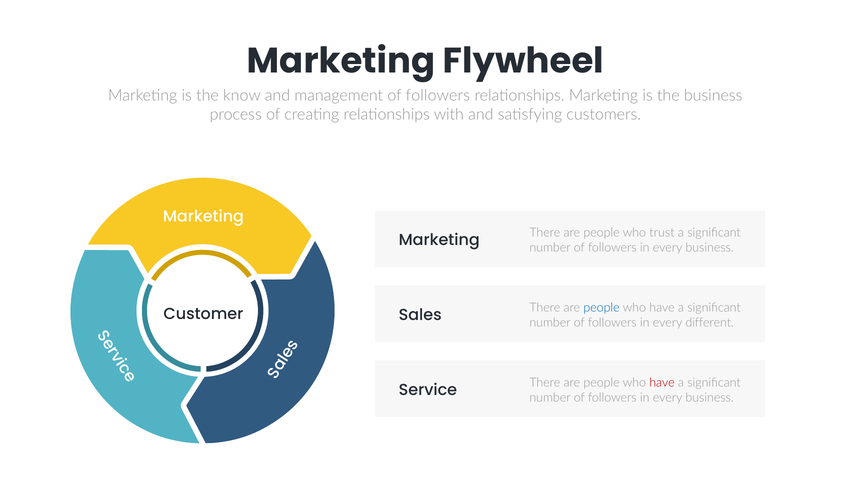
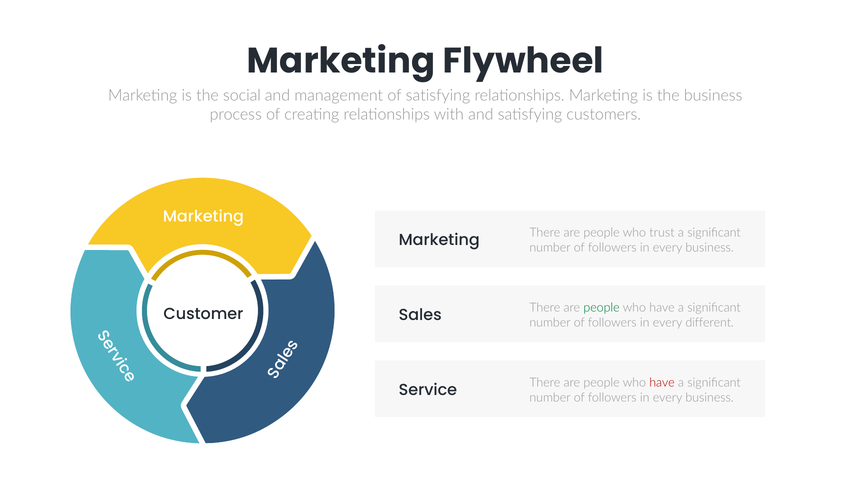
know: know -> social
management of followers: followers -> satisfying
people at (602, 308) colour: blue -> green
